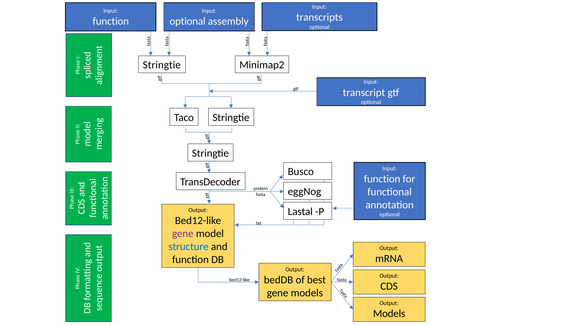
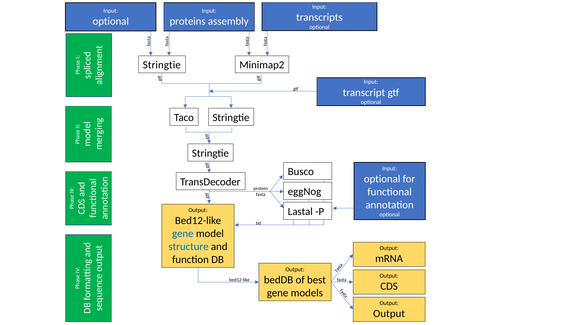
function at (111, 21): function -> optional
optional at (188, 21): optional -> proteins
function at (382, 179): function -> optional
gene at (183, 234) colour: purple -> blue
Models at (389, 314): Models -> Output
